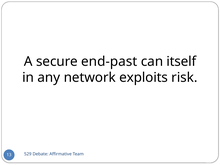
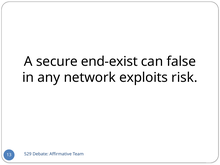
end-past: end-past -> end-exist
itself: itself -> false
